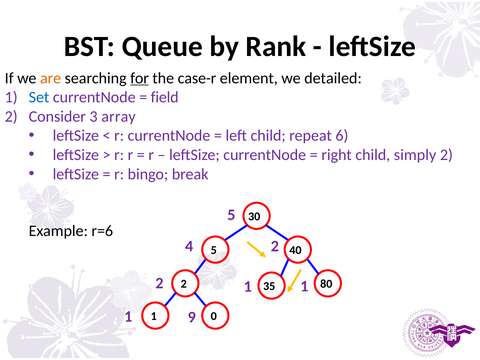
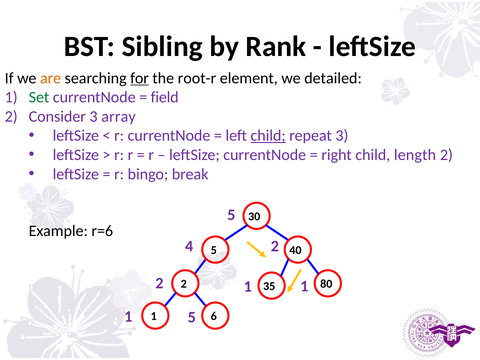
Queue: Queue -> Sibling
case-r: case-r -> root-r
Set colour: blue -> green
child at (268, 136) underline: none -> present
repeat 6: 6 -> 3
simply: simply -> length
1 9: 9 -> 5
0: 0 -> 6
